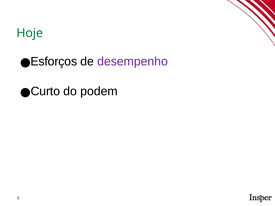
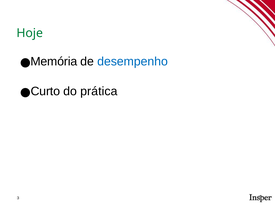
Esforços: Esforços -> Memória
desempenho colour: purple -> blue
podem: podem -> prática
